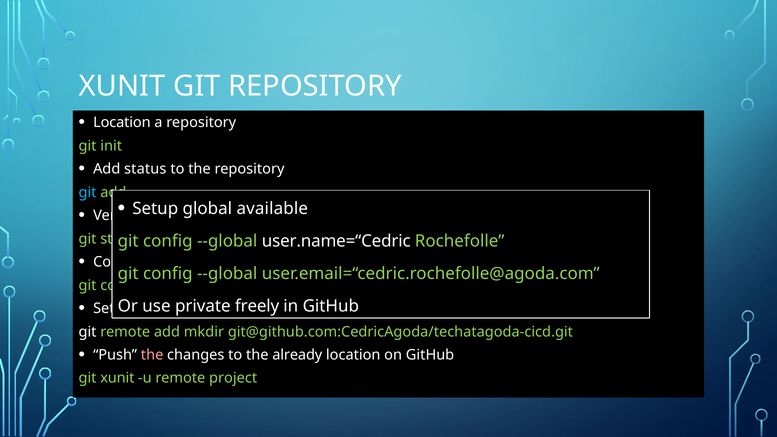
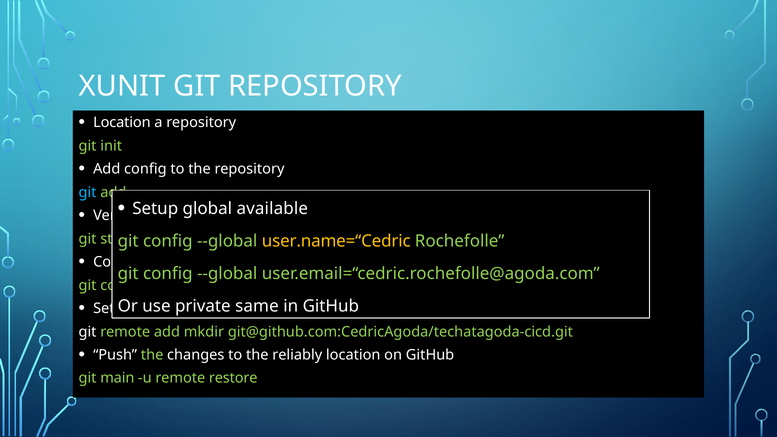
Add status: status -> config
user.name=“Cedric colour: white -> yellow
freely: freely -> same
the at (152, 355) colour: pink -> light green
already: already -> reliably
git xunit: xunit -> main
project: project -> restore
